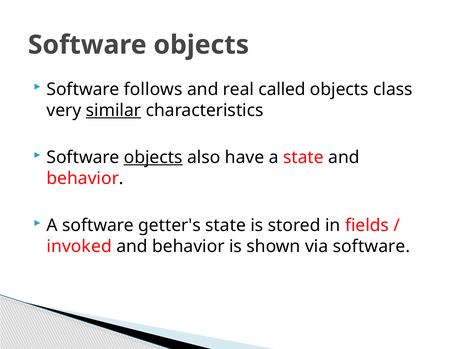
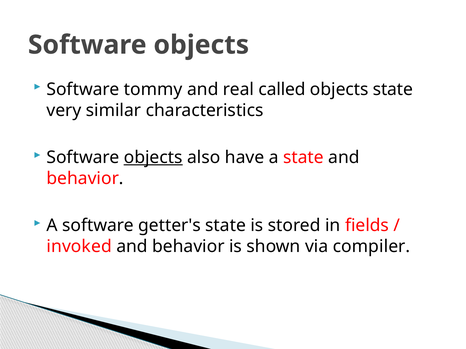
follows: follows -> tommy
objects class: class -> state
similar underline: present -> none
via software: software -> compiler
